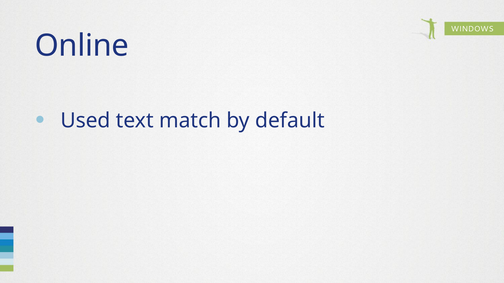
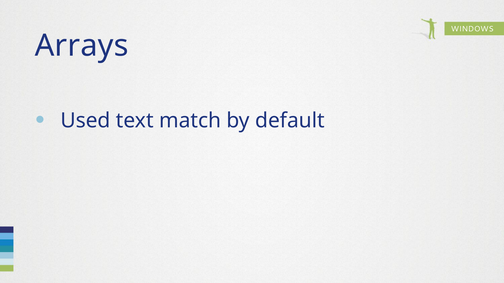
Online: Online -> Arrays
